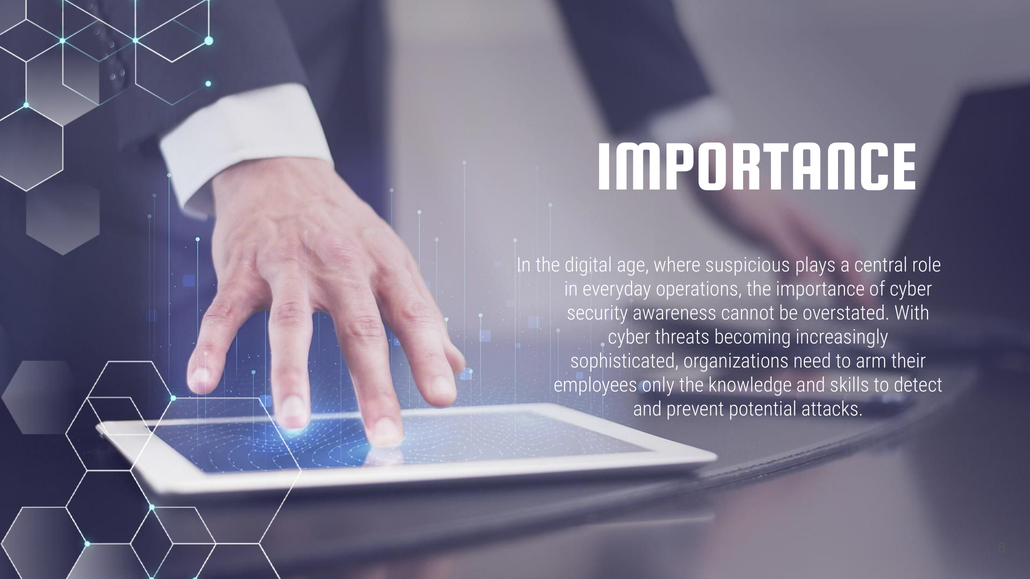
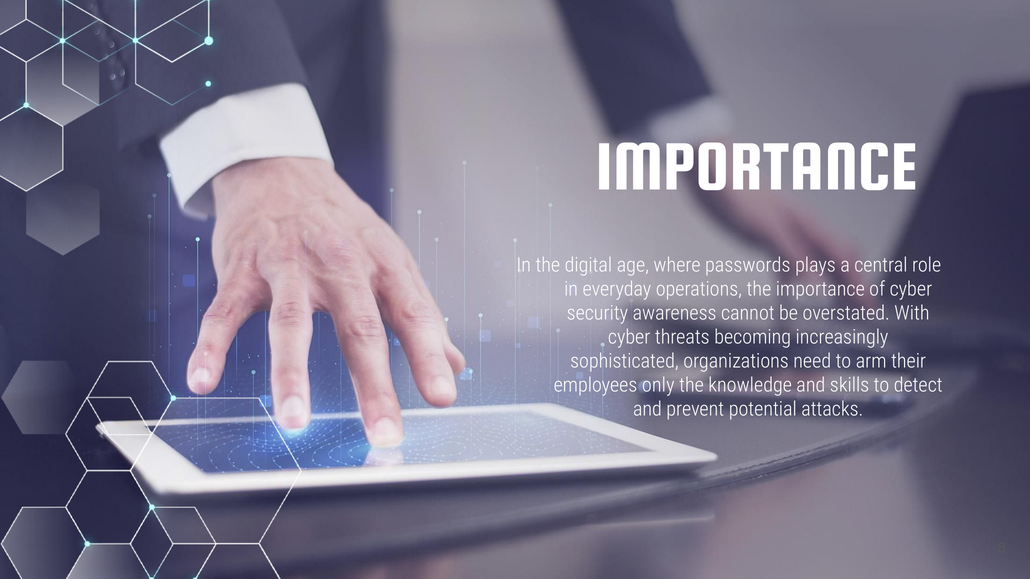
suspicious: suspicious -> passwords
